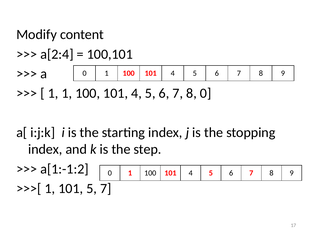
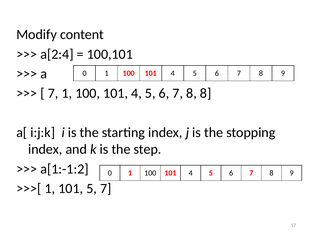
1 at (53, 93): 1 -> 7
8 0: 0 -> 8
